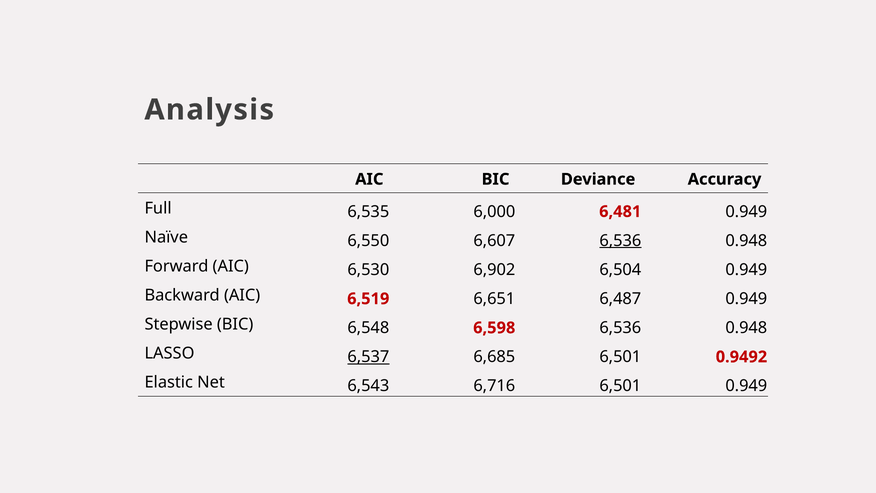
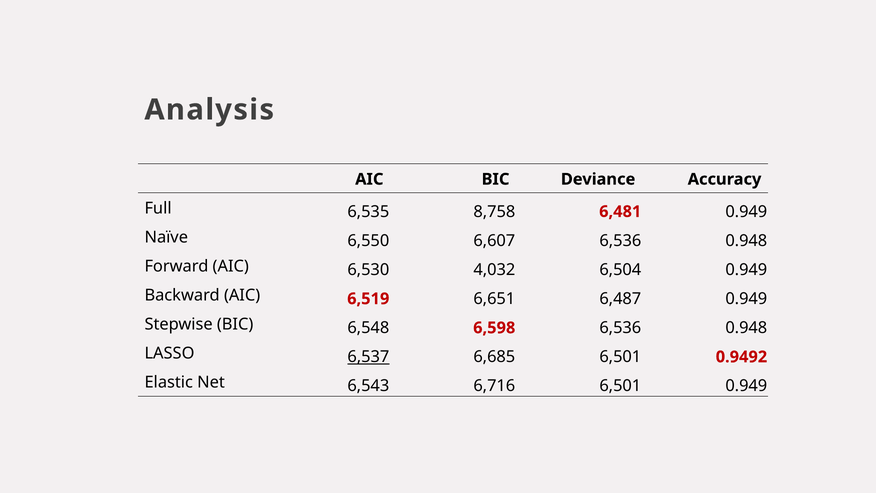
6,000: 6,000 -> 8,758
6,536 at (620, 241) underline: present -> none
6,902: 6,902 -> 4,032
